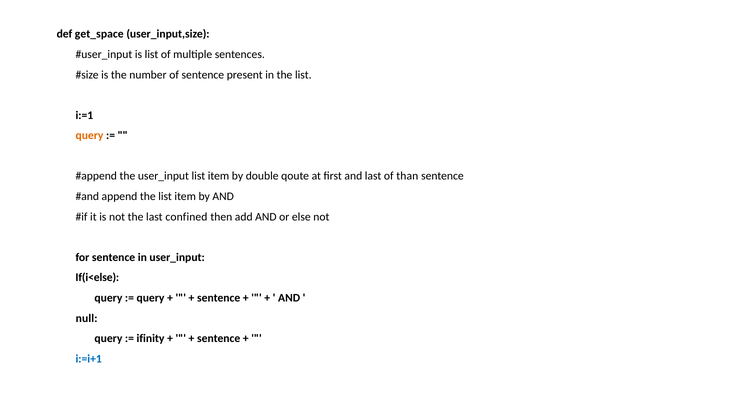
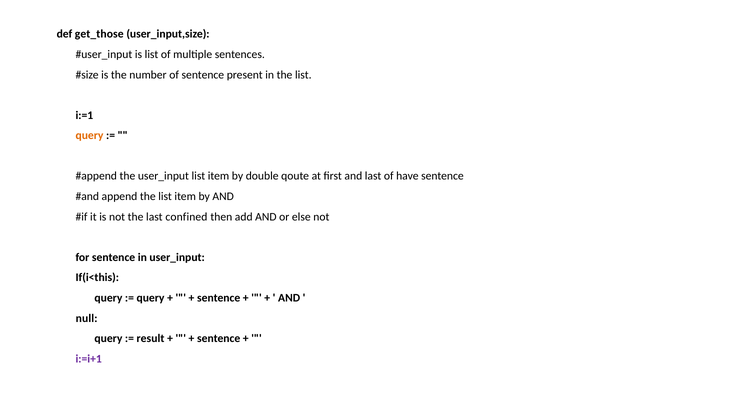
get_space: get_space -> get_those
than: than -> have
If(i<else: If(i<else -> If(i<this
ifinity: ifinity -> result
i:=i+1 colour: blue -> purple
